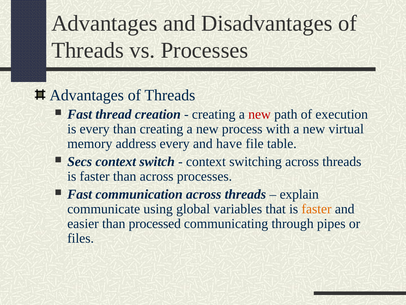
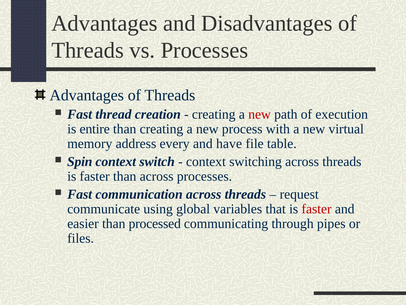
is every: every -> entire
Secs: Secs -> Spin
explain: explain -> request
faster at (317, 209) colour: orange -> red
